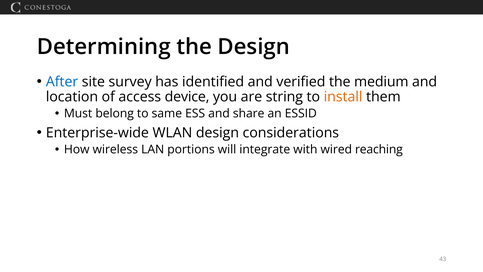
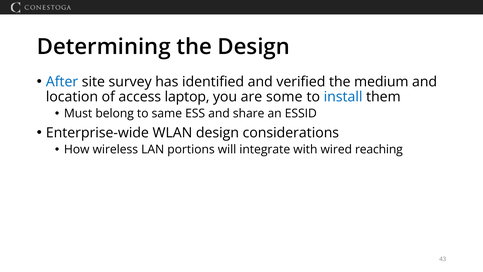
device: device -> laptop
string: string -> some
install colour: orange -> blue
